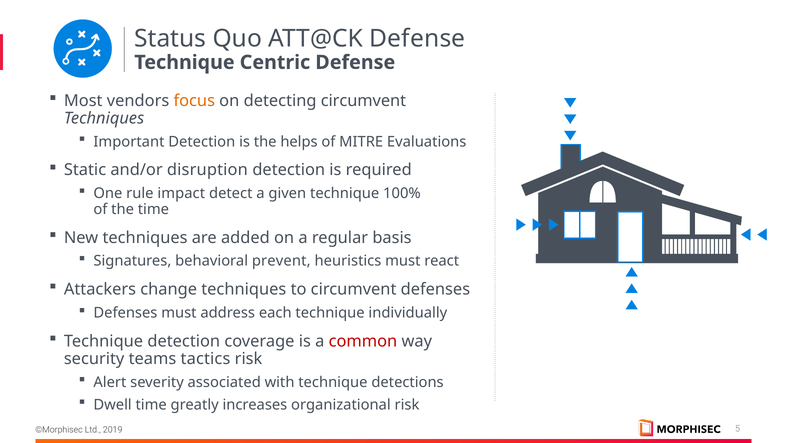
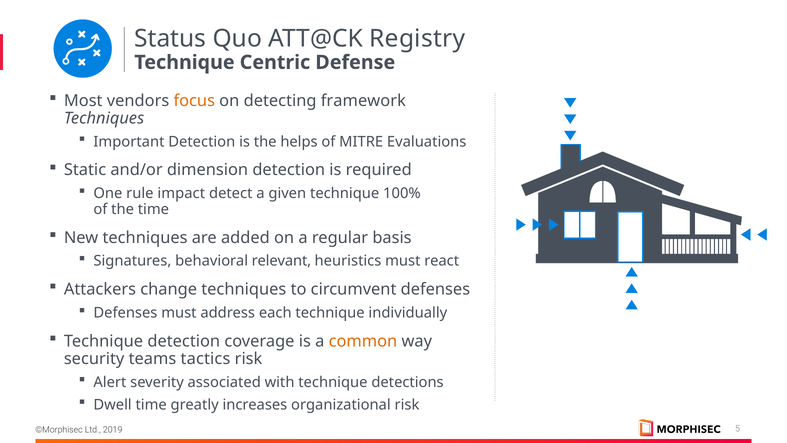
ATT@CK Defense: Defense -> Registry
detecting circumvent: circumvent -> framework
disruption: disruption -> dimension
prevent: prevent -> relevant
common colour: red -> orange
